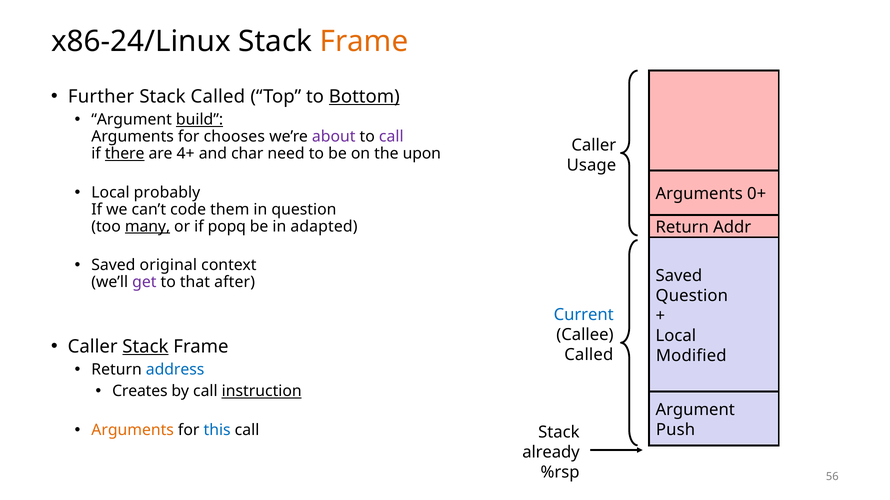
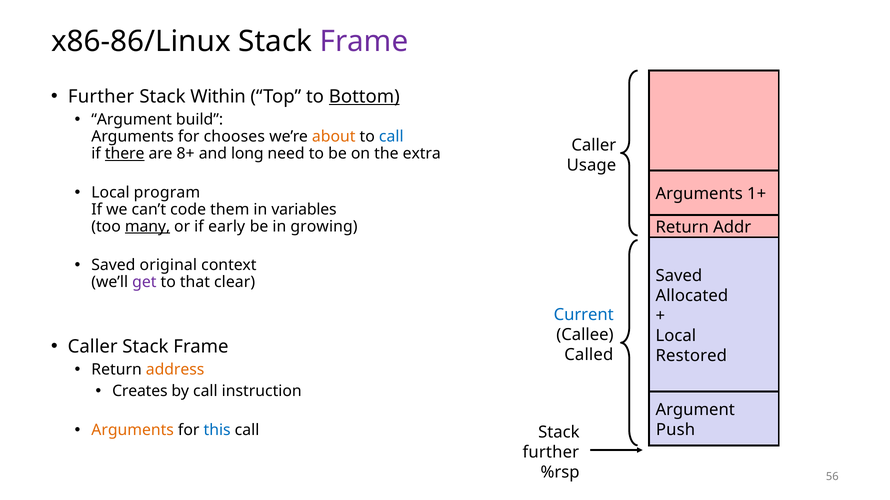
x86-24/Linux: x86-24/Linux -> x86-86/Linux
Frame at (364, 42) colour: orange -> purple
Stack Called: Called -> Within
build underline: present -> none
about colour: purple -> orange
call at (391, 137) colour: purple -> blue
4+: 4+ -> 8+
char: char -> long
upon: upon -> extra
probably: probably -> program
0+: 0+ -> 1+
in question: question -> variables
popq: popq -> early
adapted: adapted -> growing
after: after -> clear
Question at (692, 296): Question -> Allocated
Stack at (145, 347) underline: present -> none
Modified: Modified -> Restored
address colour: blue -> orange
instruction underline: present -> none
already at (551, 453): already -> further
